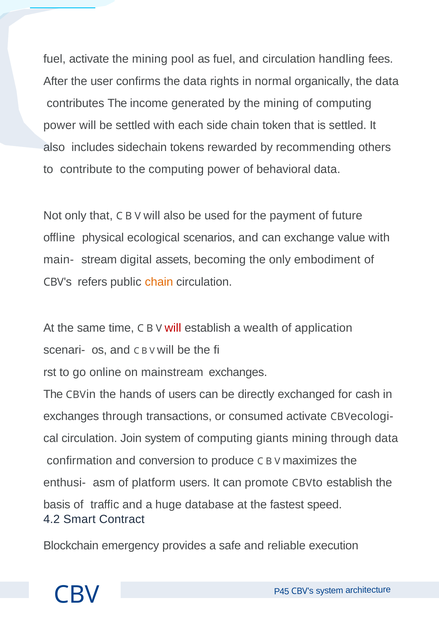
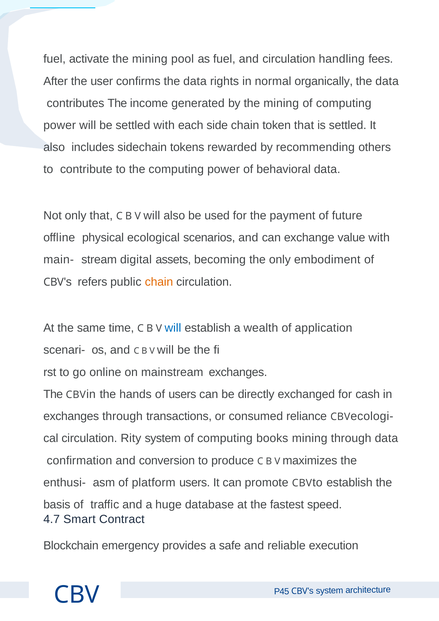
will at (173, 328) colour: red -> blue
consumed activate: activate -> reliance
Join: Join -> Rity
giants: giants -> books
4.2: 4.2 -> 4.7
